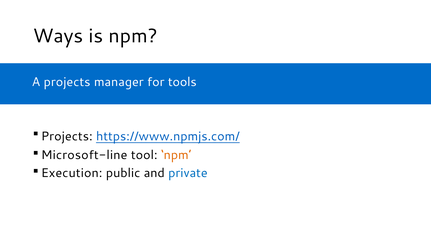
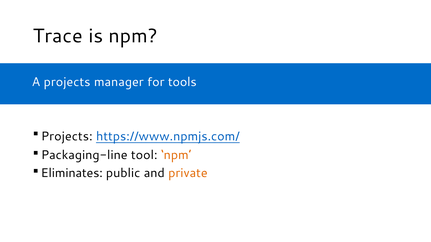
Ways: Ways -> Trace
Microsoft-line: Microsoft-line -> Packaging-line
Execution: Execution -> Eliminates
private colour: blue -> orange
